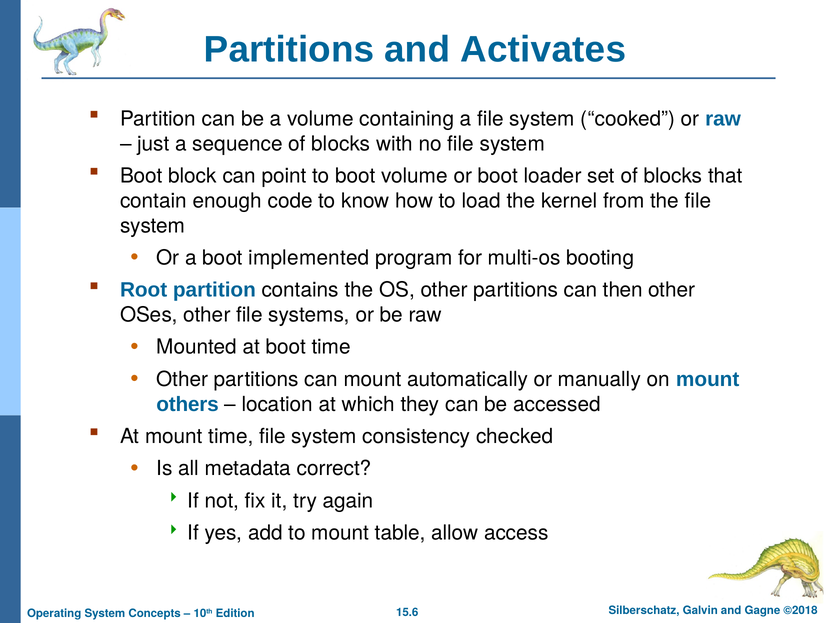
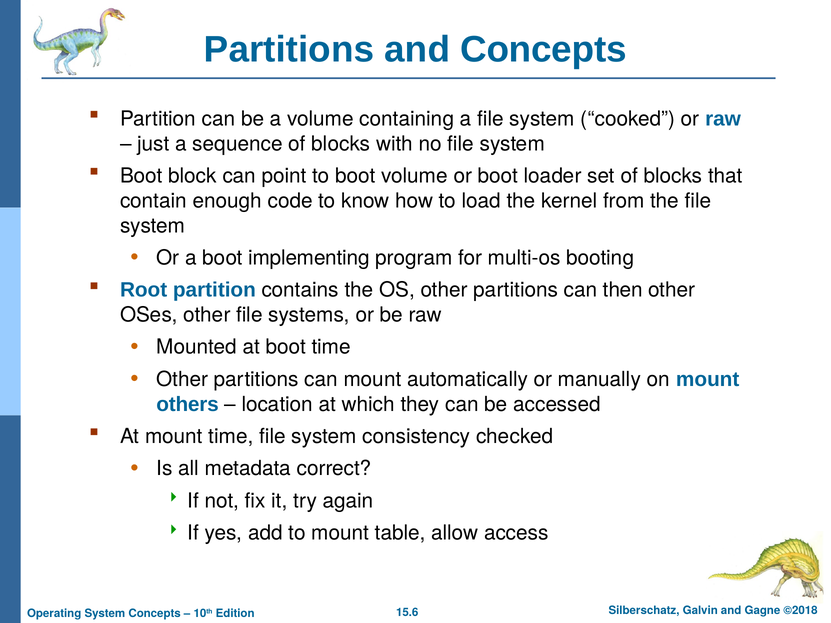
and Activates: Activates -> Concepts
implemented: implemented -> implementing
